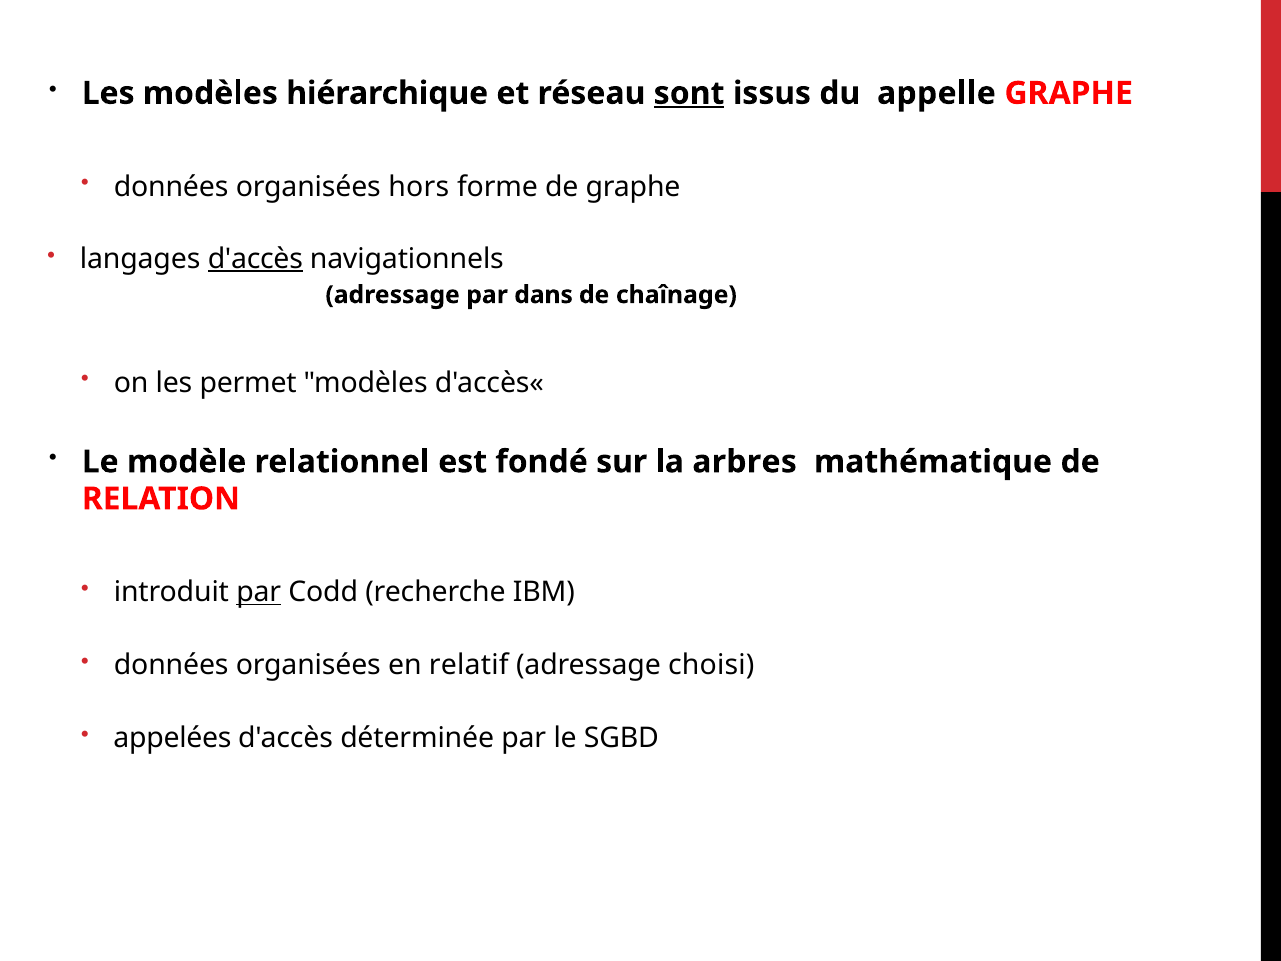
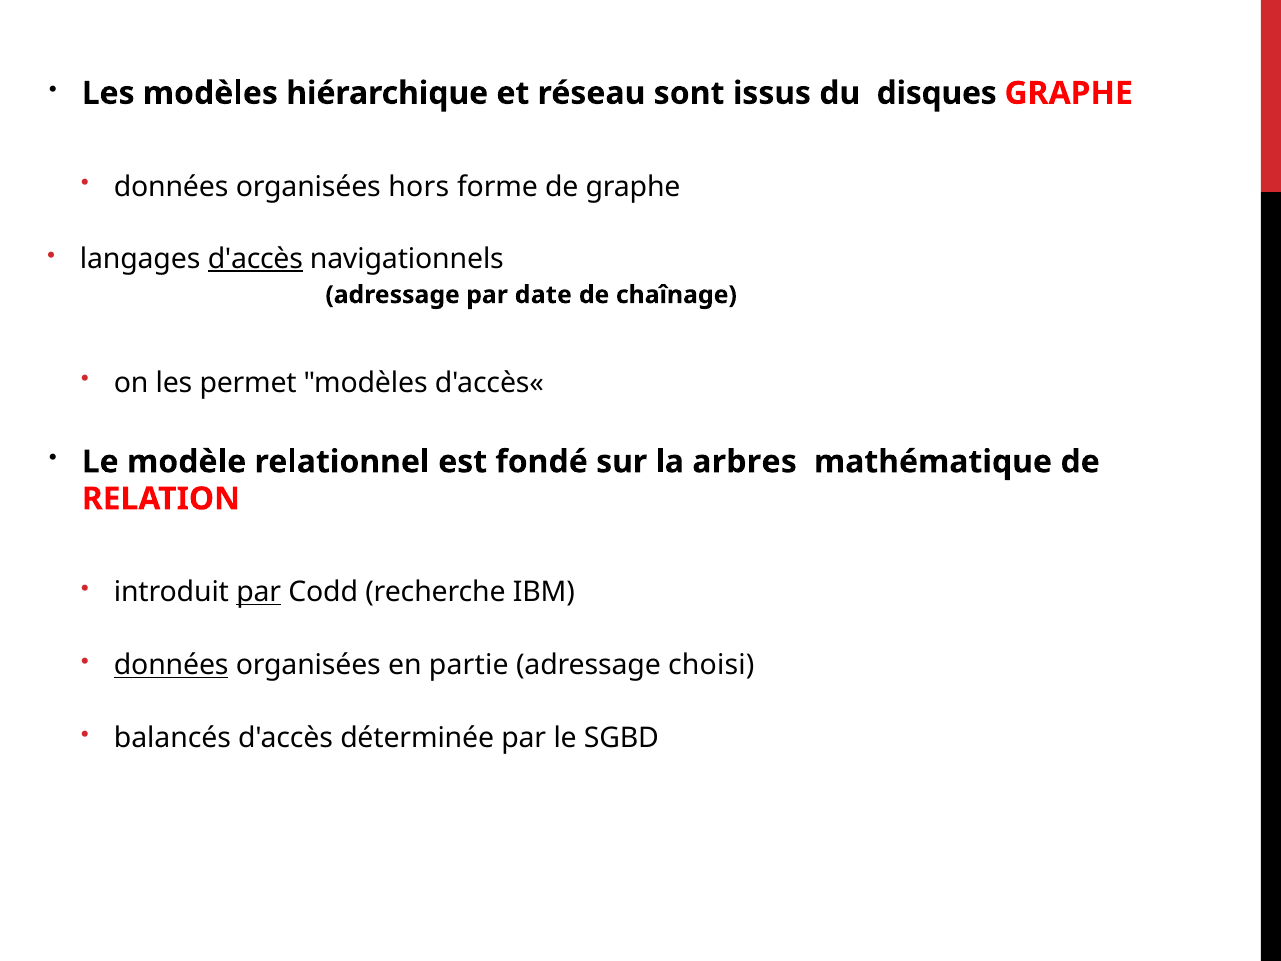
sont underline: present -> none
appelle: appelle -> disques
dans: dans -> date
données at (171, 665) underline: none -> present
relatif: relatif -> partie
appelées: appelées -> balancés
